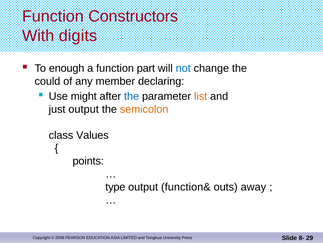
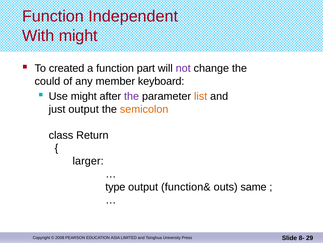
Constructors: Constructors -> Independent
With digits: digits -> might
enough: enough -> created
not colour: blue -> purple
declaring: declaring -> keyboard
the at (132, 96) colour: blue -> purple
Values: Values -> Return
points: points -> larger
away: away -> same
